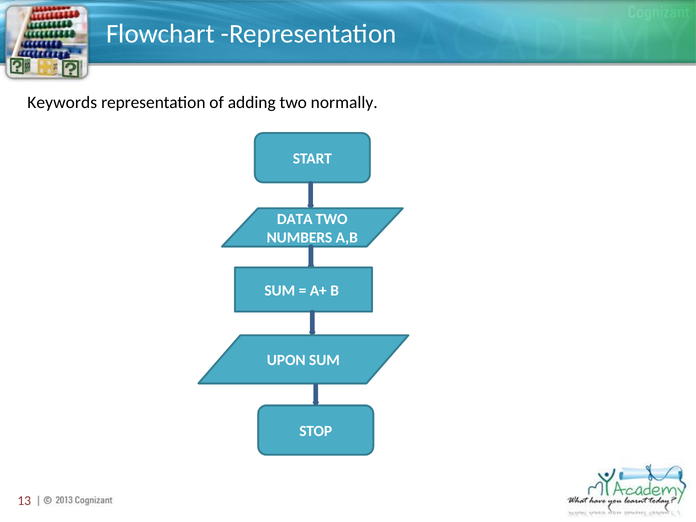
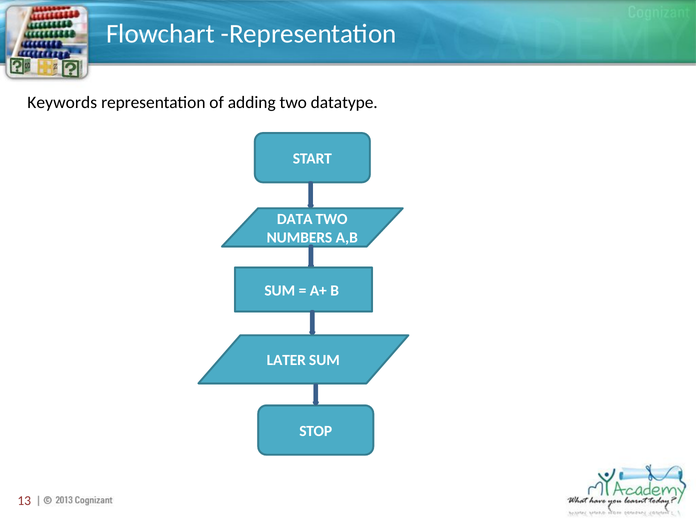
normally: normally -> datatype
UPON: UPON -> LATER
